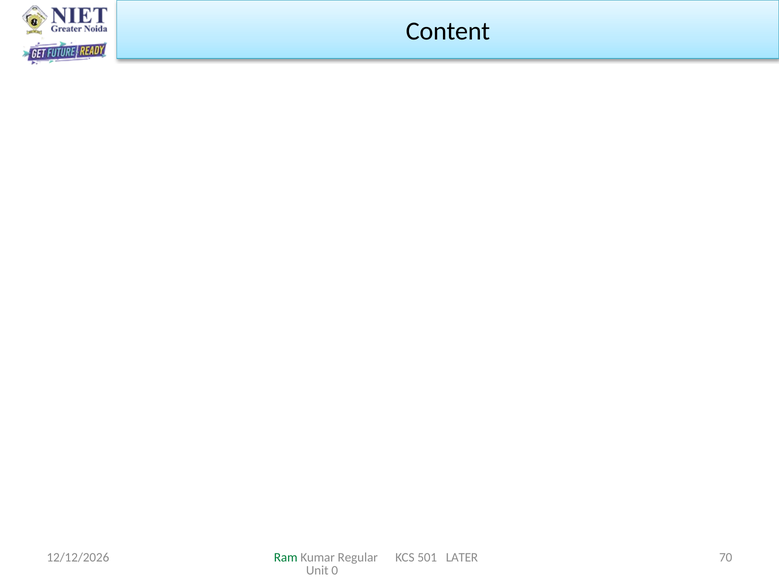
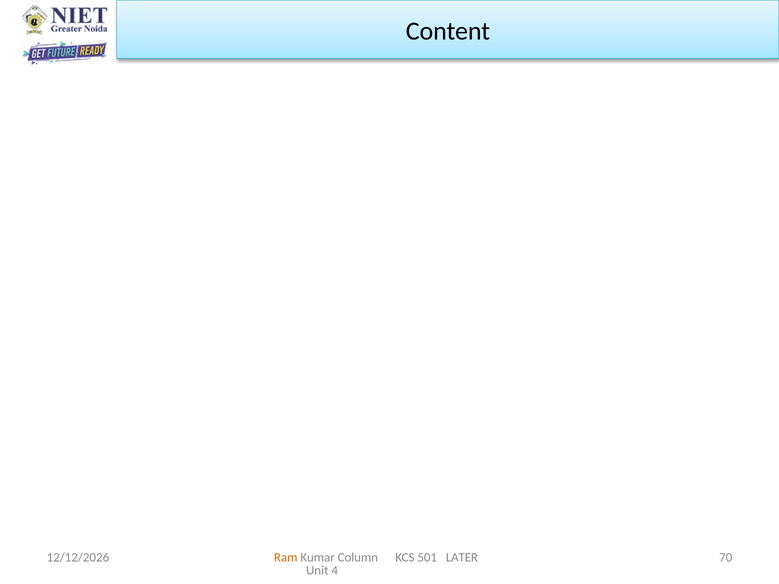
Ram colour: green -> orange
Regular: Regular -> Column
0: 0 -> 4
